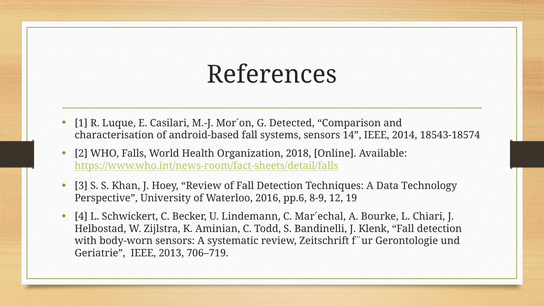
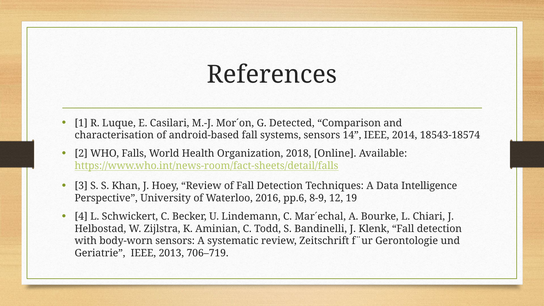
Technology: Technology -> Intelligence
